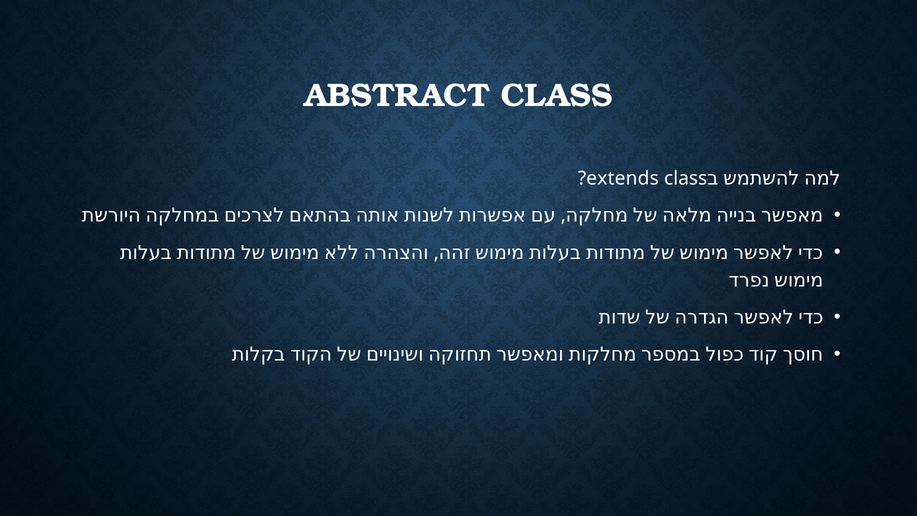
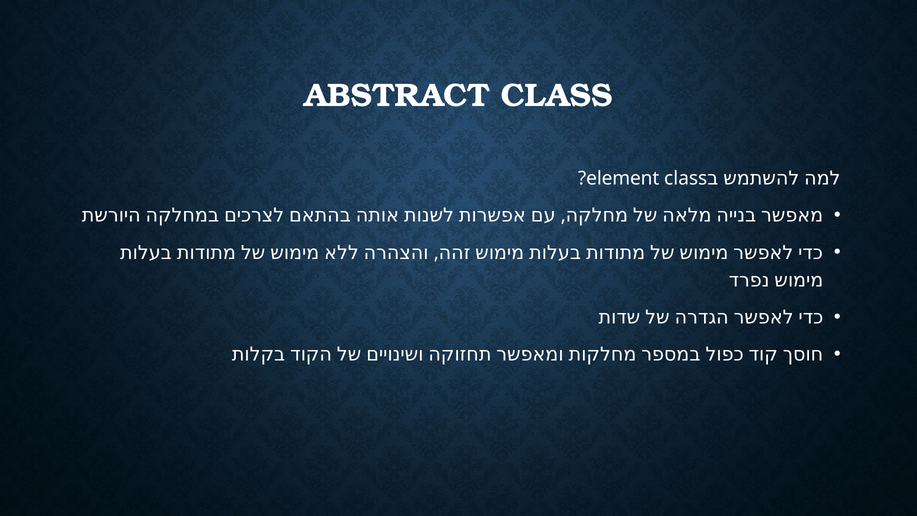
extends: extends -> element
